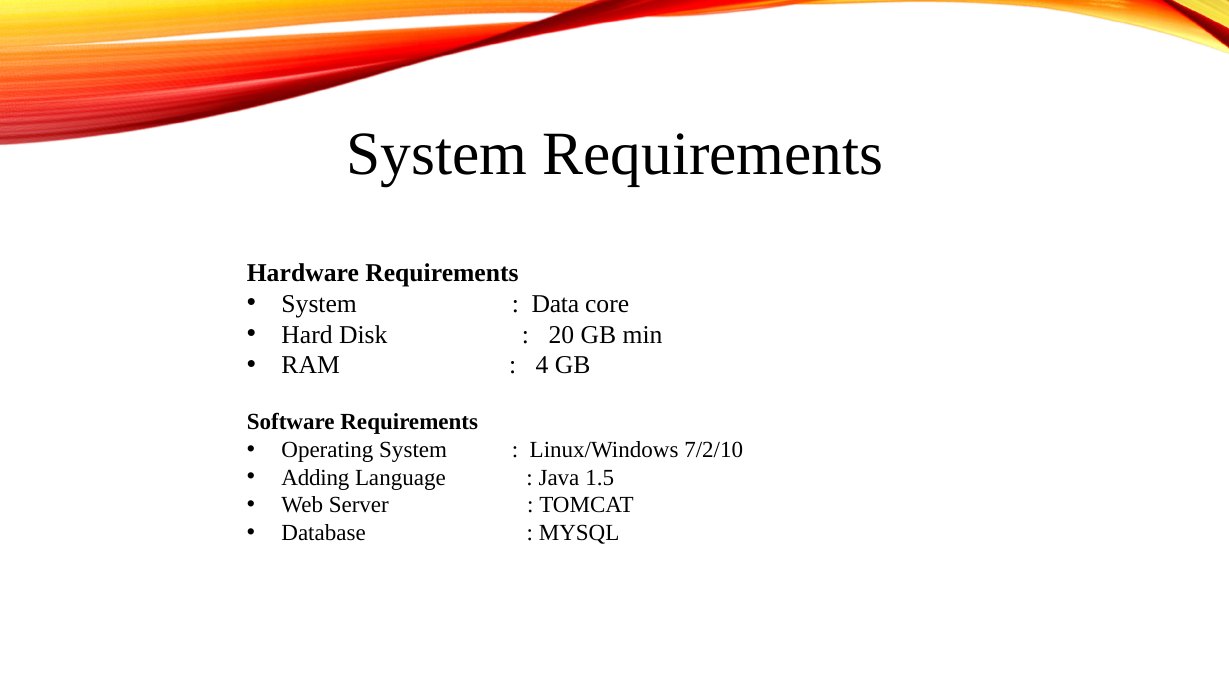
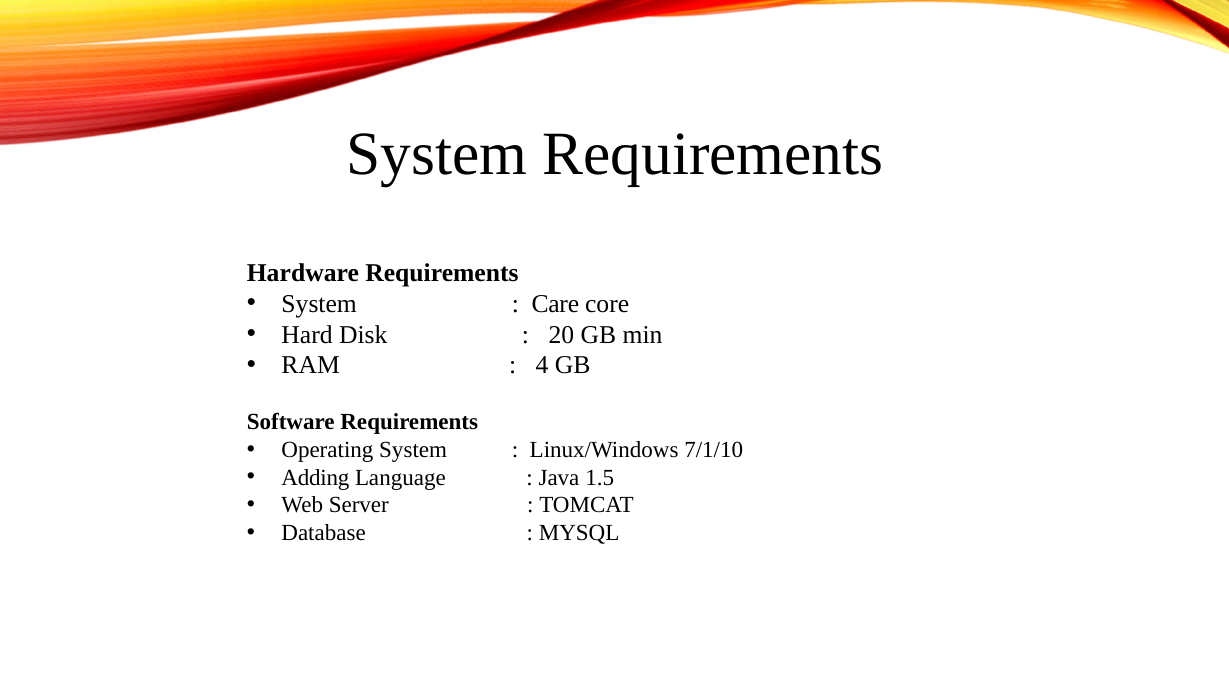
Data: Data -> Care
7/2/10: 7/2/10 -> 7/1/10
